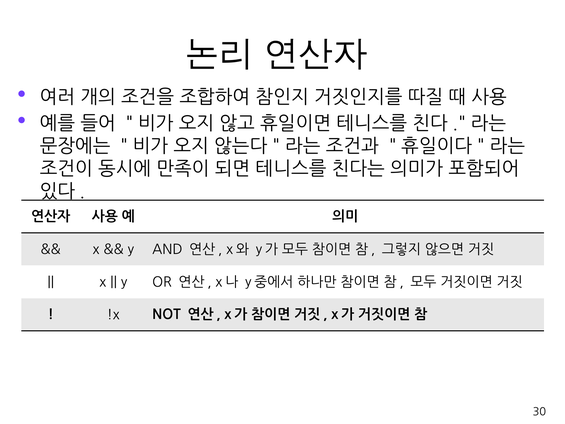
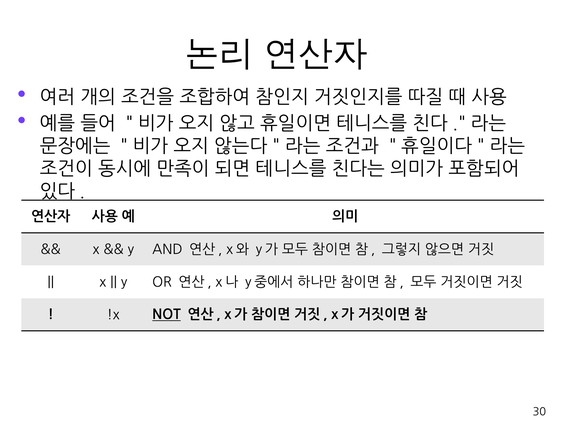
NOT underline: none -> present
